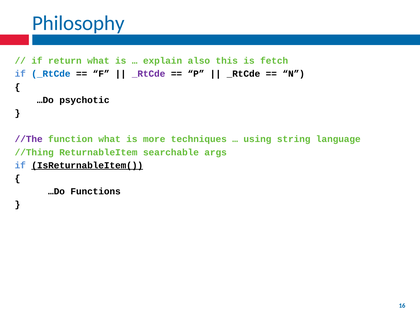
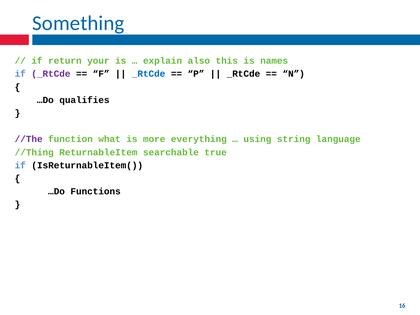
Philosophy: Philosophy -> Something
return what: what -> your
fetch: fetch -> names
_RtCde at (51, 74) colour: blue -> purple
_RtCde at (149, 74) colour: purple -> blue
psychotic: psychotic -> qualifies
techniques: techniques -> everything
args: args -> true
IsReturnableItem( underline: present -> none
